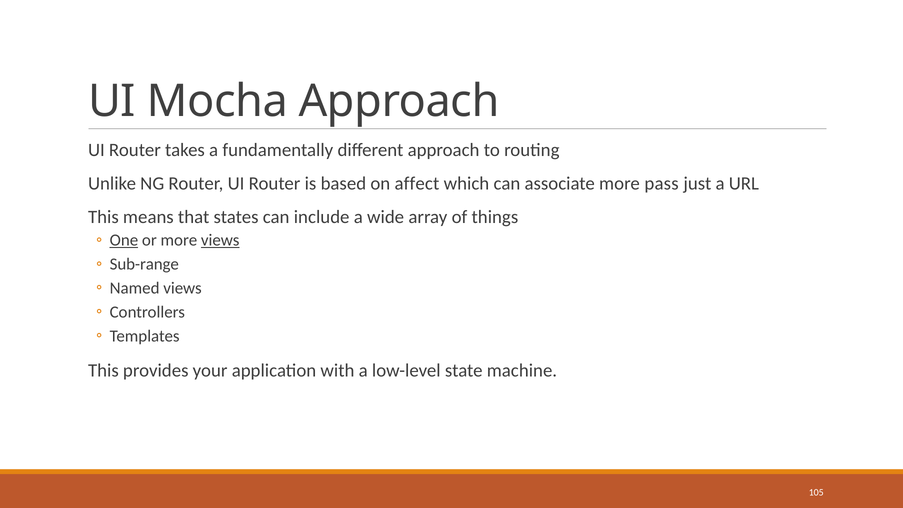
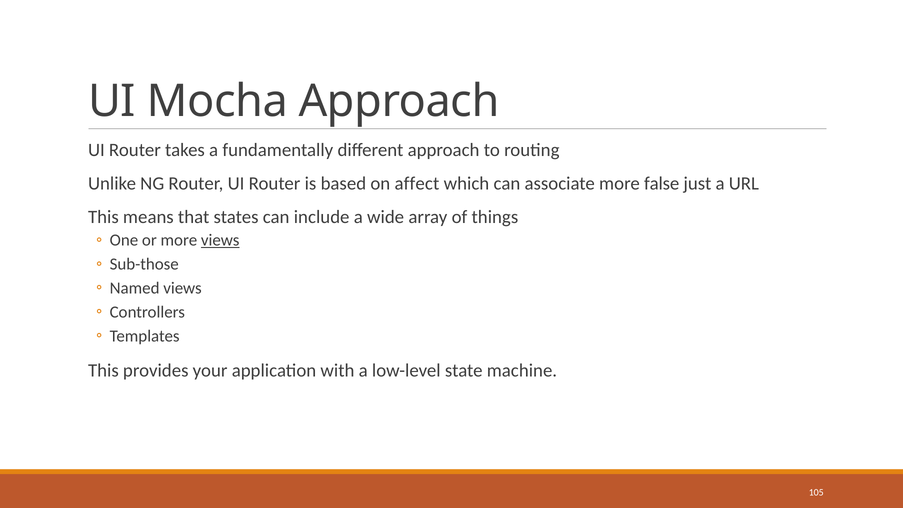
pass: pass -> false
One underline: present -> none
Sub-range: Sub-range -> Sub-those
